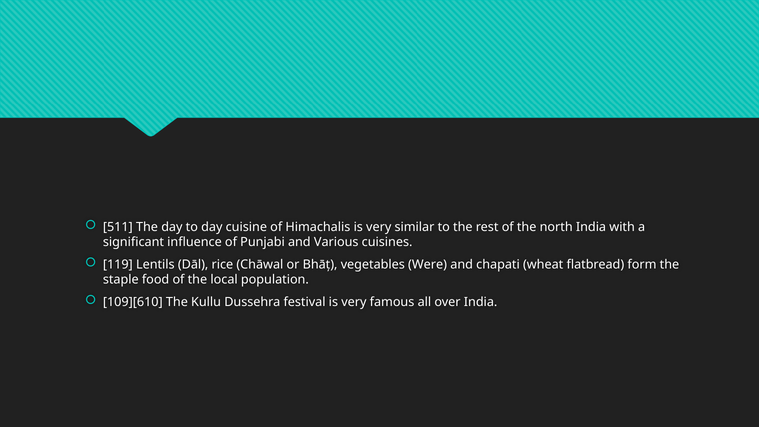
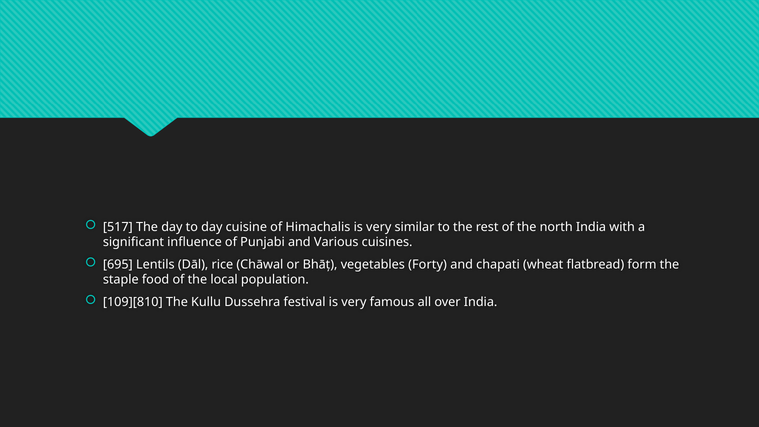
511: 511 -> 517
119: 119 -> 695
Were: Were -> Forty
109][610: 109][610 -> 109][810
